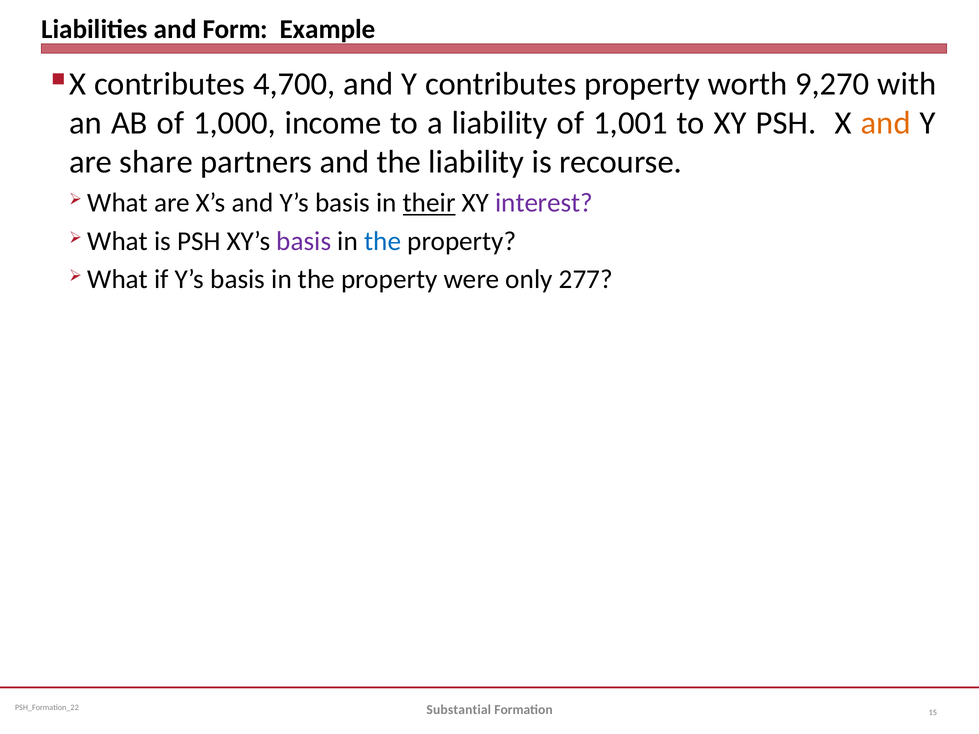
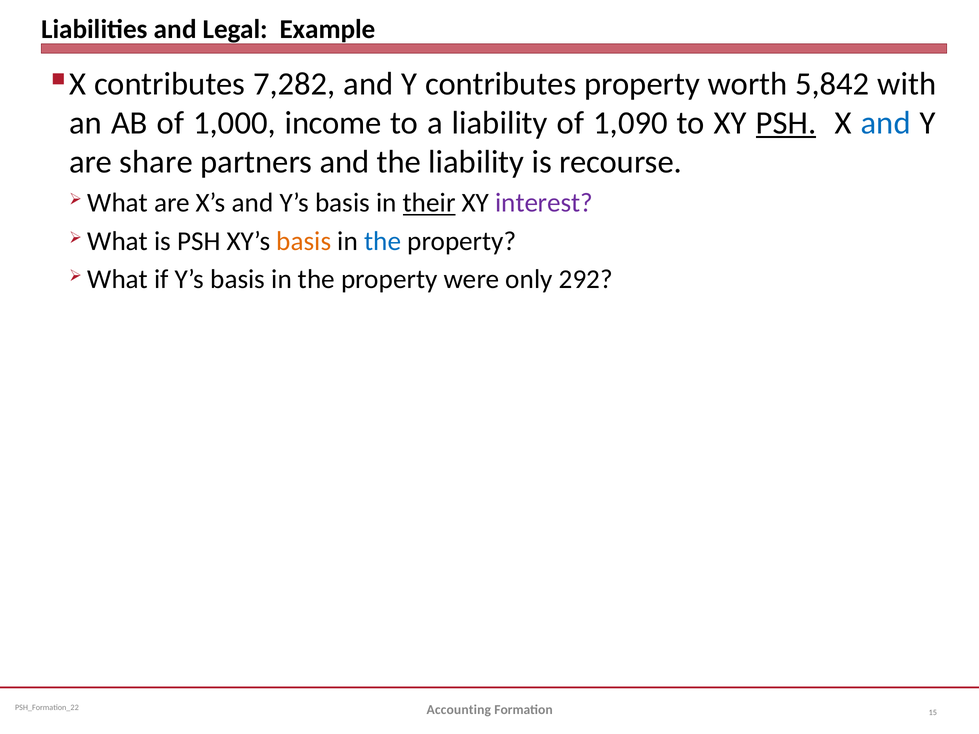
Form: Form -> Legal
4,700: 4,700 -> 7,282
9,270: 9,270 -> 5,842
1,001: 1,001 -> 1,090
PSH at (786, 123) underline: none -> present
and at (886, 123) colour: orange -> blue
basis at (304, 241) colour: purple -> orange
277: 277 -> 292
Substantial: Substantial -> Accounting
